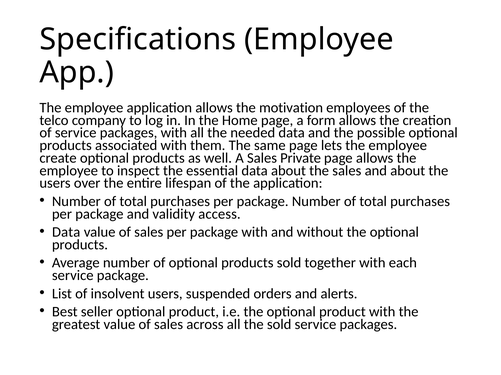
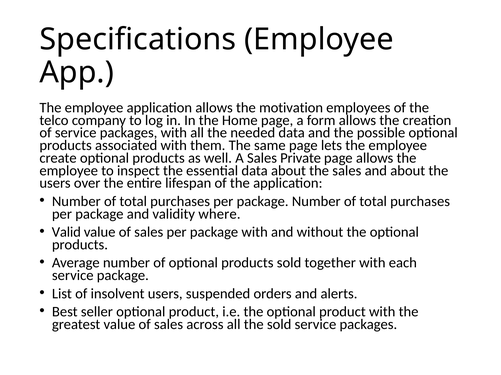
access: access -> where
Data at (66, 233): Data -> Valid
